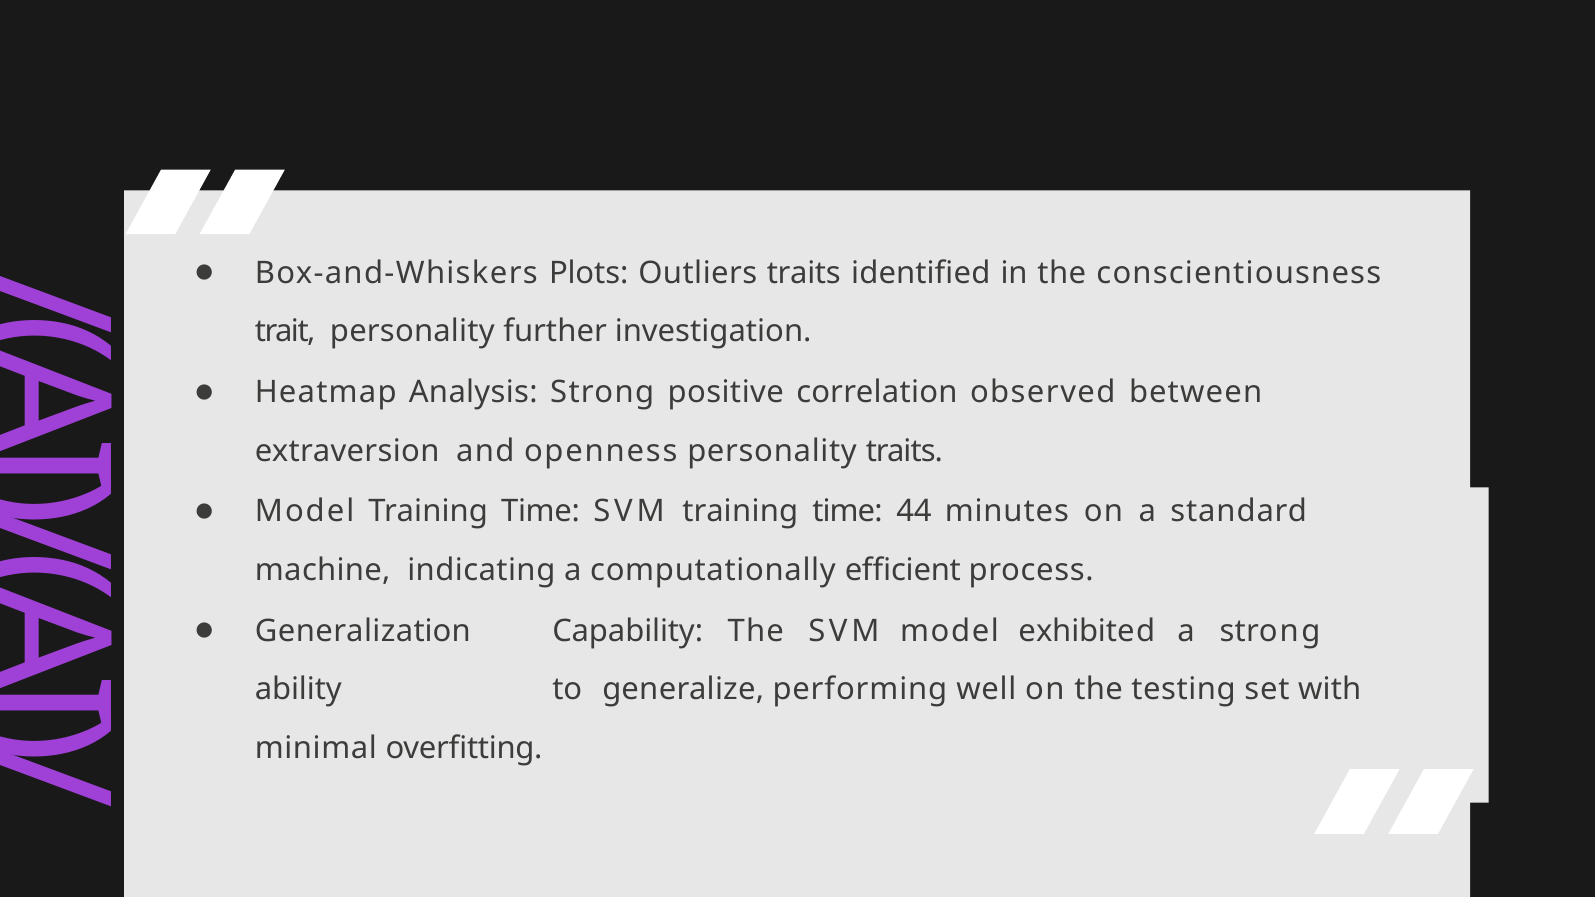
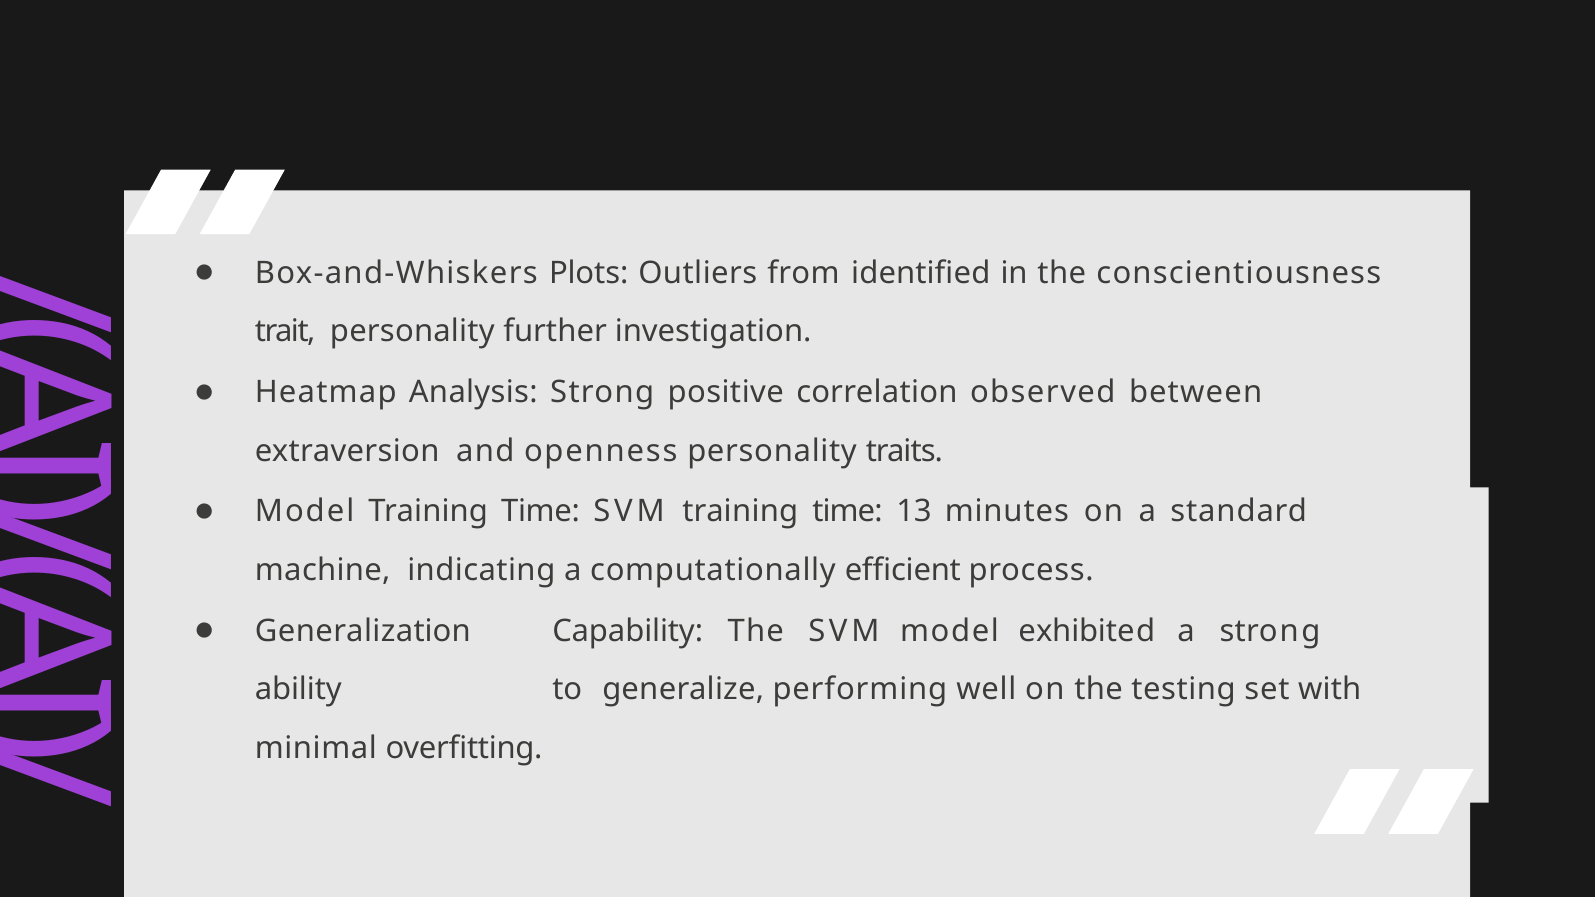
Outliers traits: traits -> from
44: 44 -> 13
